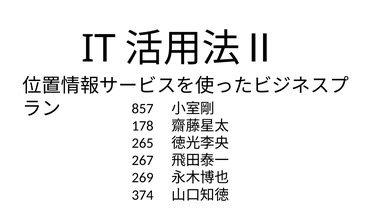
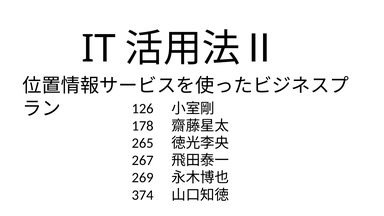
857: 857 -> 126
